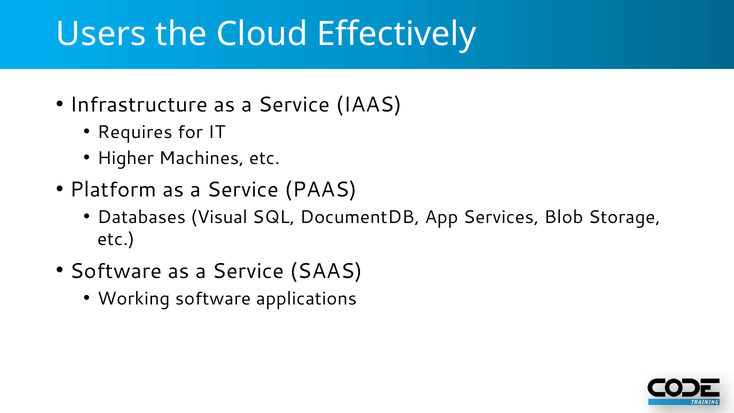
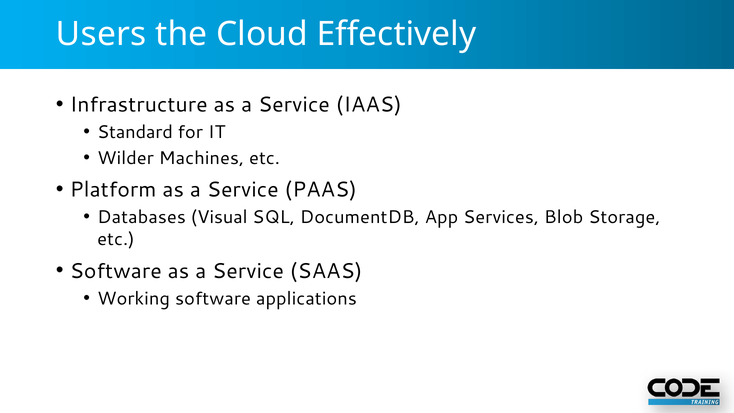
Requires: Requires -> Standard
Higher: Higher -> Wilder
